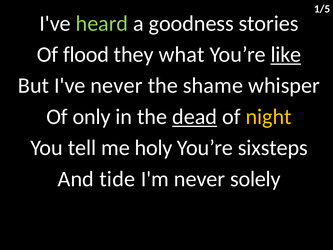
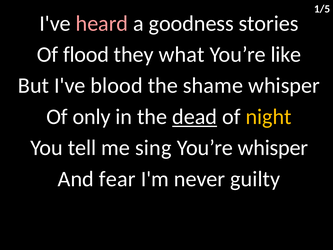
heard colour: light green -> pink
like underline: present -> none
I've never: never -> blood
holy: holy -> sing
You’re sixsteps: sixsteps -> whisper
tide: tide -> fear
solely: solely -> guilty
